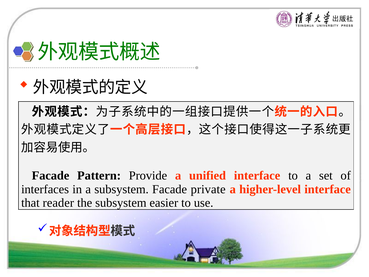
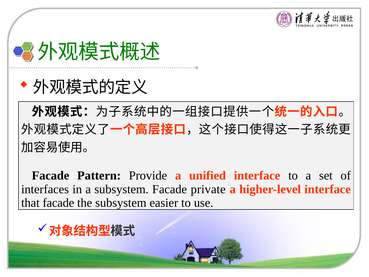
that reader: reader -> facade
